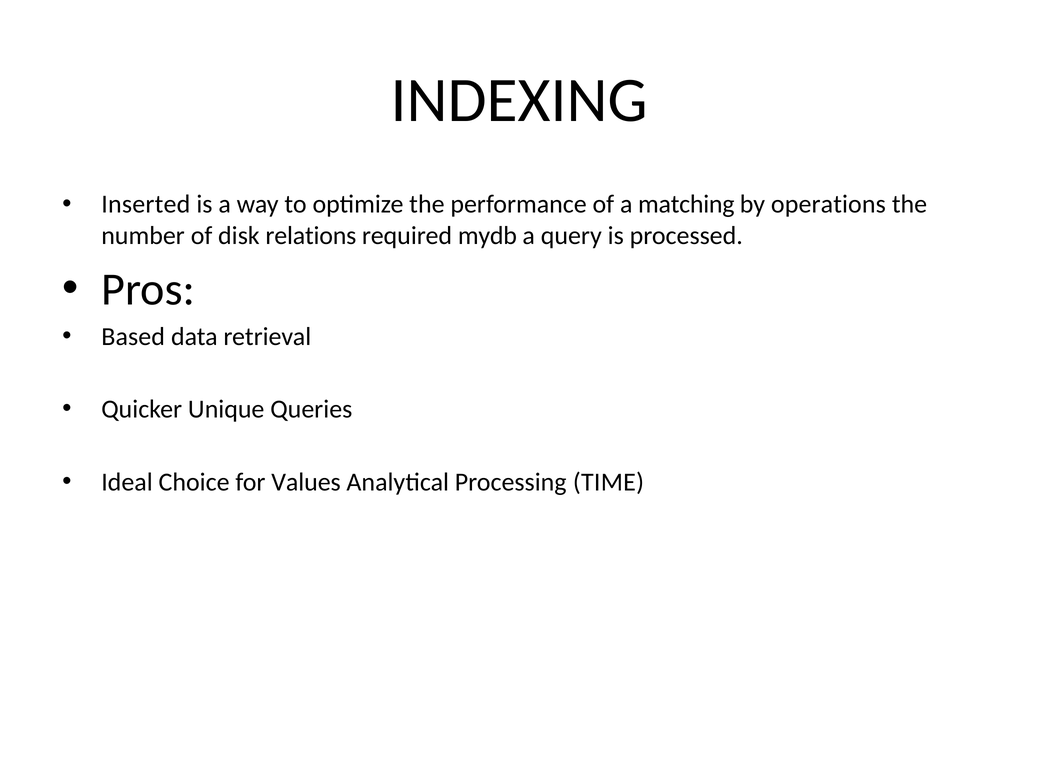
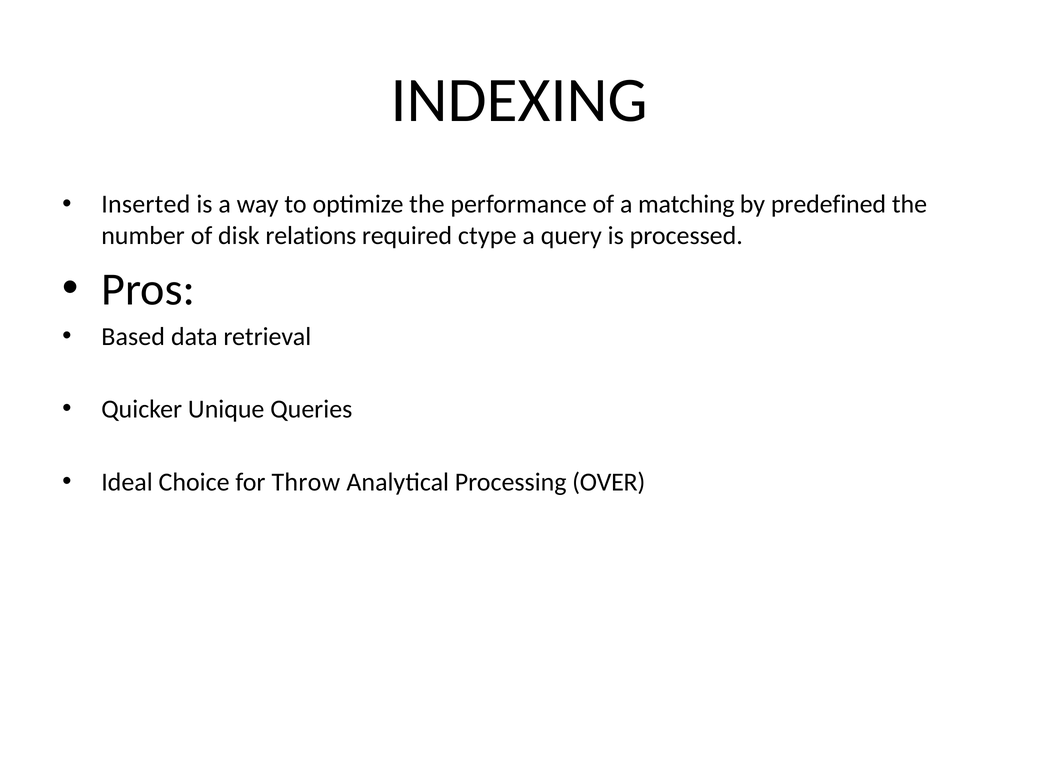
operations: operations -> predefined
mydb: mydb -> ctype
Values: Values -> Throw
TIME: TIME -> OVER
